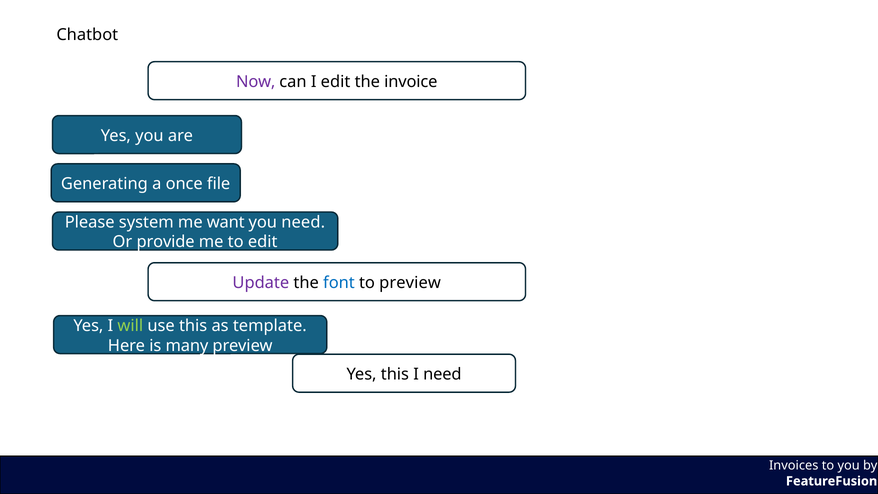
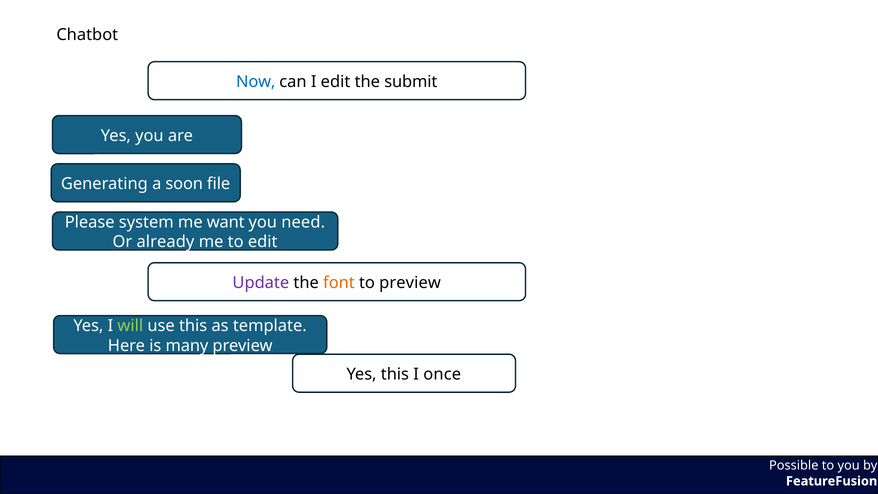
Now colour: purple -> blue
invoice: invoice -> submit
once: once -> soon
provide: provide -> already
font colour: blue -> orange
I need: need -> once
Invoices: Invoices -> Possible
